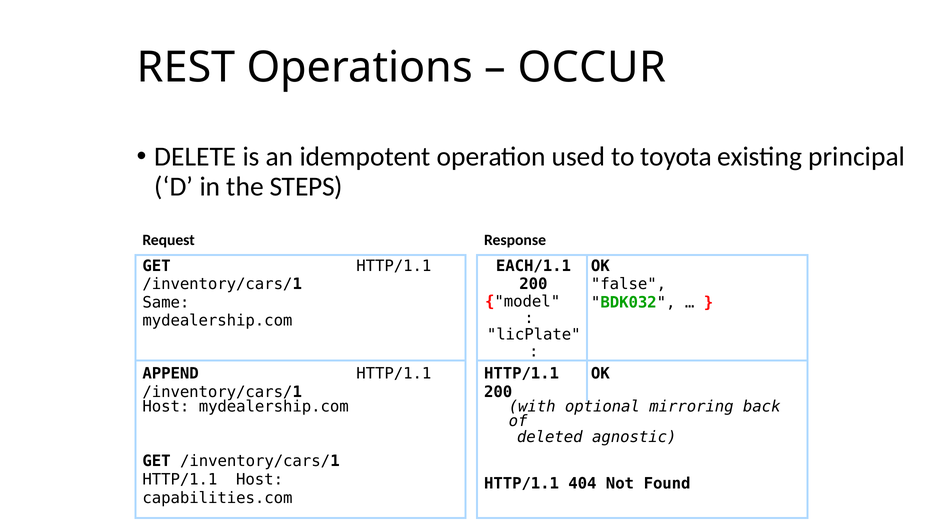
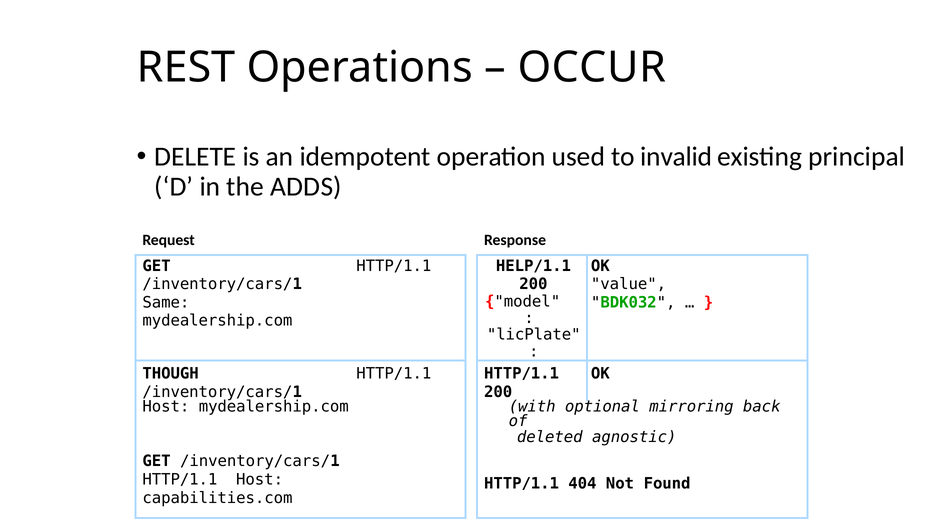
toyota: toyota -> invalid
STEPS: STEPS -> ADDS
EACH/1.1: EACH/1.1 -> HELP/1.1
false: false -> value
APPEND: APPEND -> THOUGH
